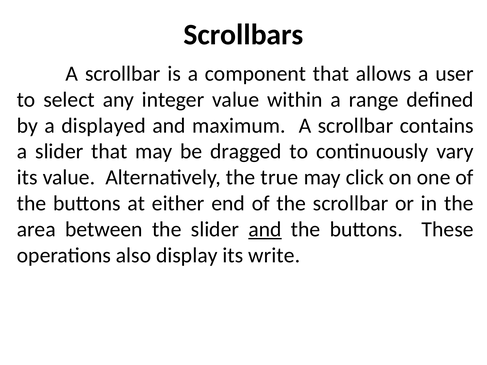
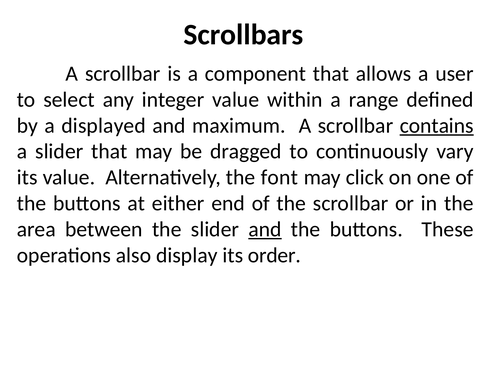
contains underline: none -> present
true: true -> font
write: write -> order
